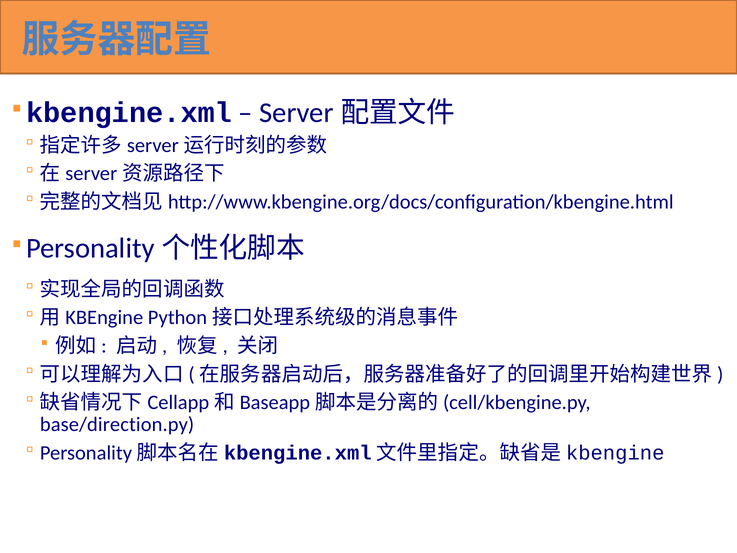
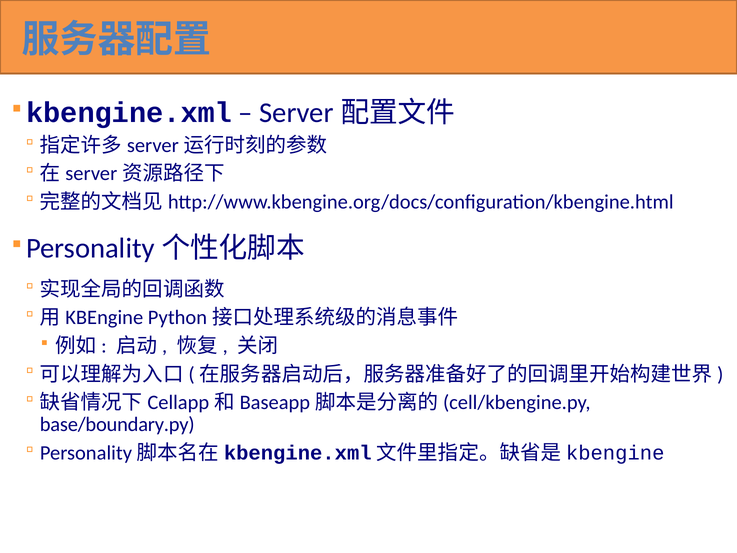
base/direction.py: base/direction.py -> base/boundary.py
